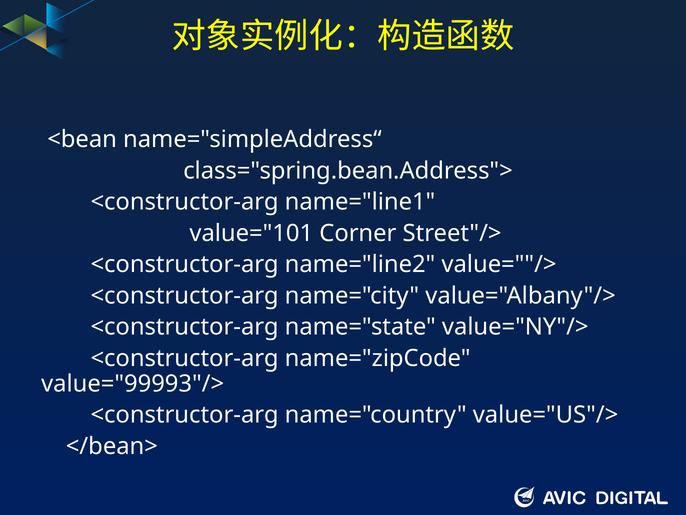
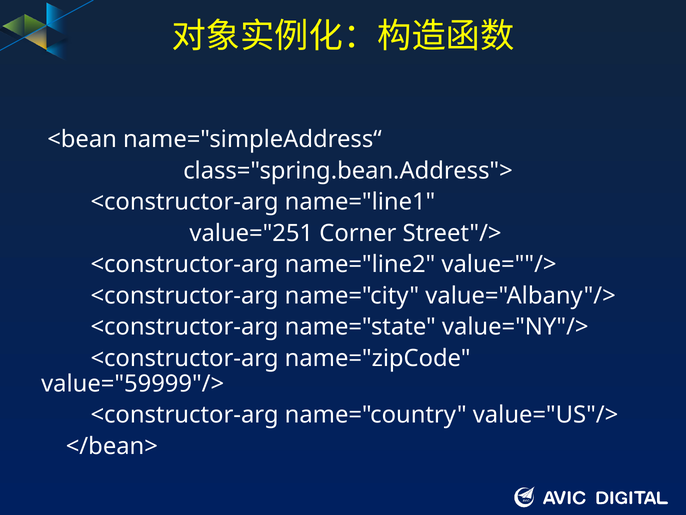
value="101: value="101 -> value="251
value="99993"/>: value="99993"/> -> value="59999"/>
